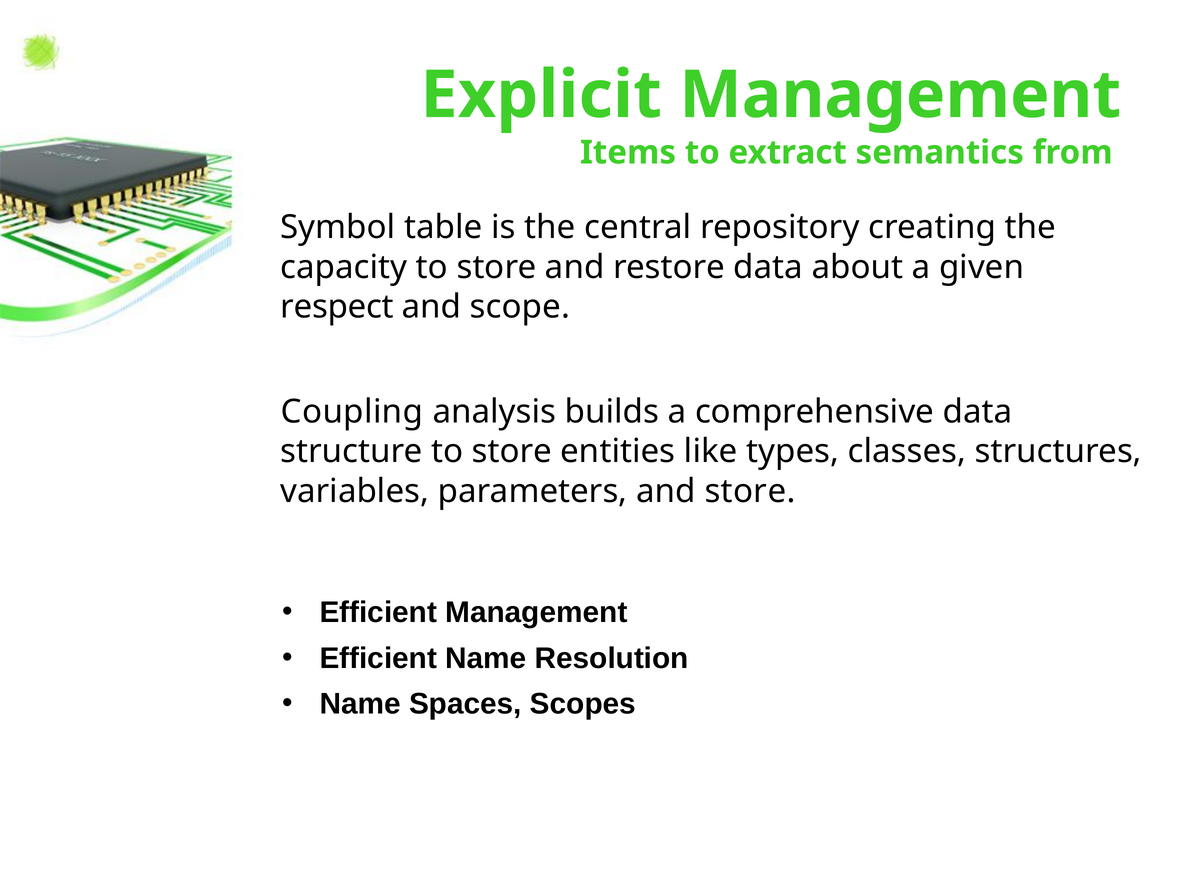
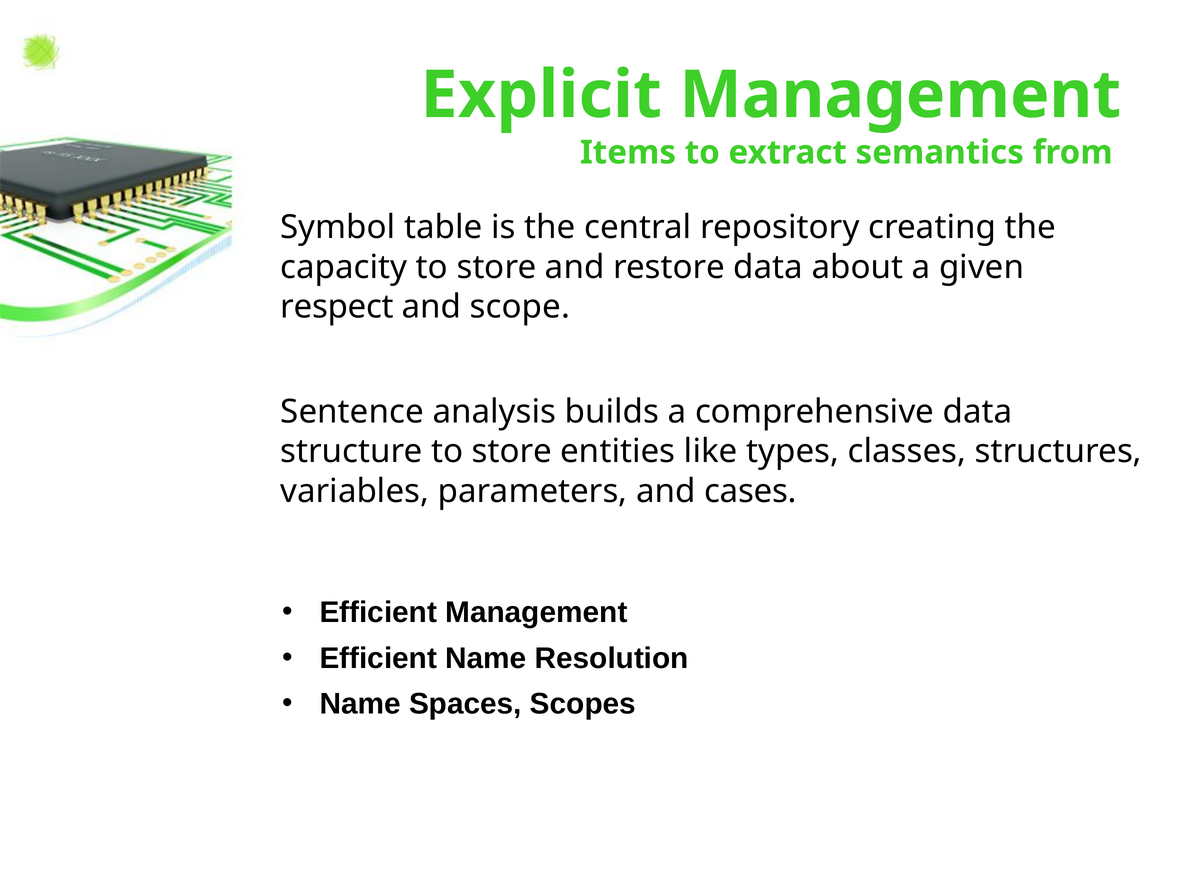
Coupling: Coupling -> Sentence
and store: store -> cases
